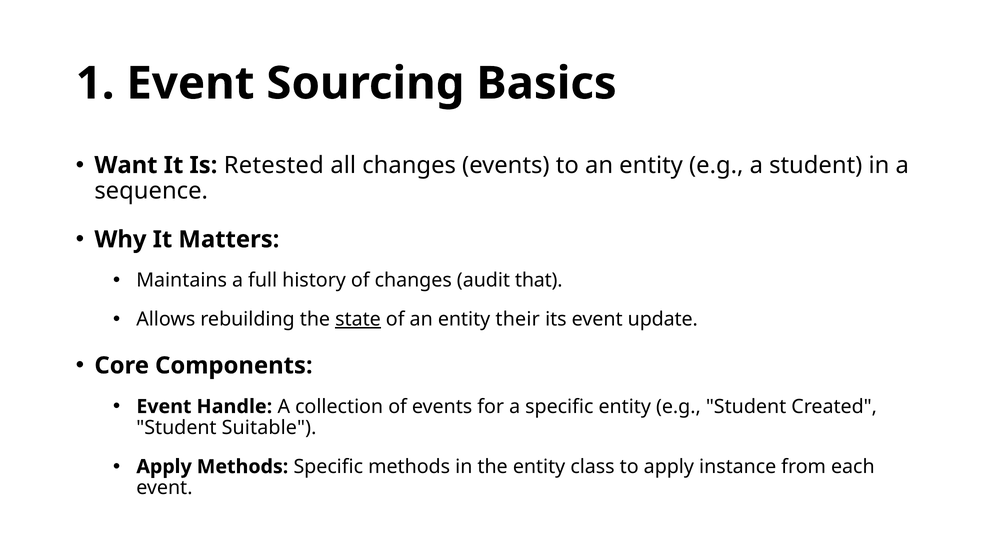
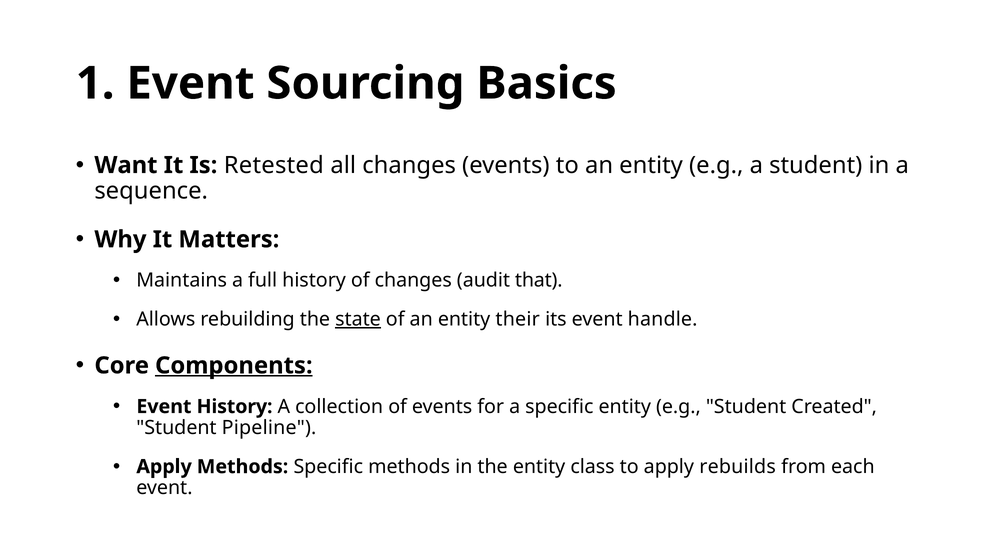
update: update -> handle
Components underline: none -> present
Event Handle: Handle -> History
Suitable: Suitable -> Pipeline
instance: instance -> rebuilds
